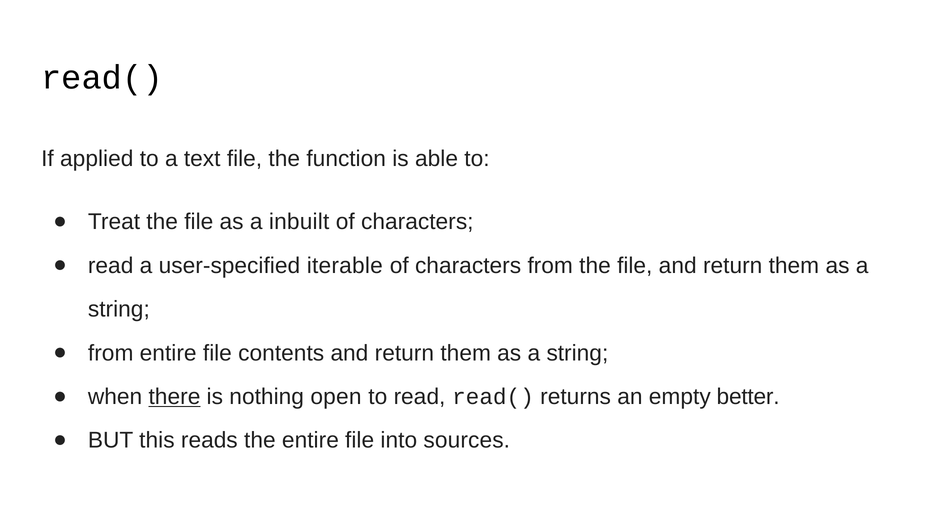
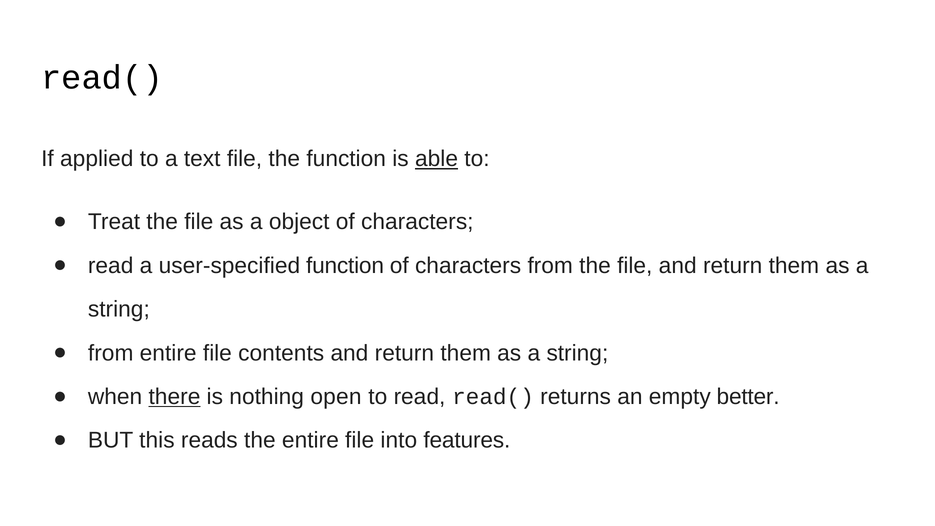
able underline: none -> present
inbuilt: inbuilt -> object
user-specified iterable: iterable -> function
sources: sources -> features
